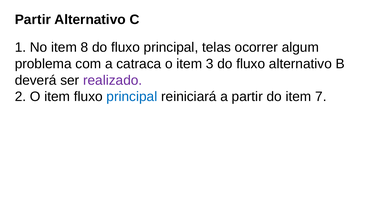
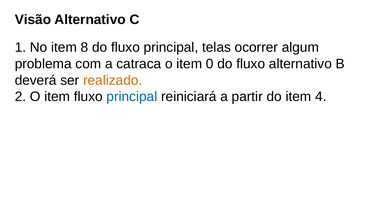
Partir at (33, 20): Partir -> Visão
3: 3 -> 0
realizado colour: purple -> orange
7: 7 -> 4
